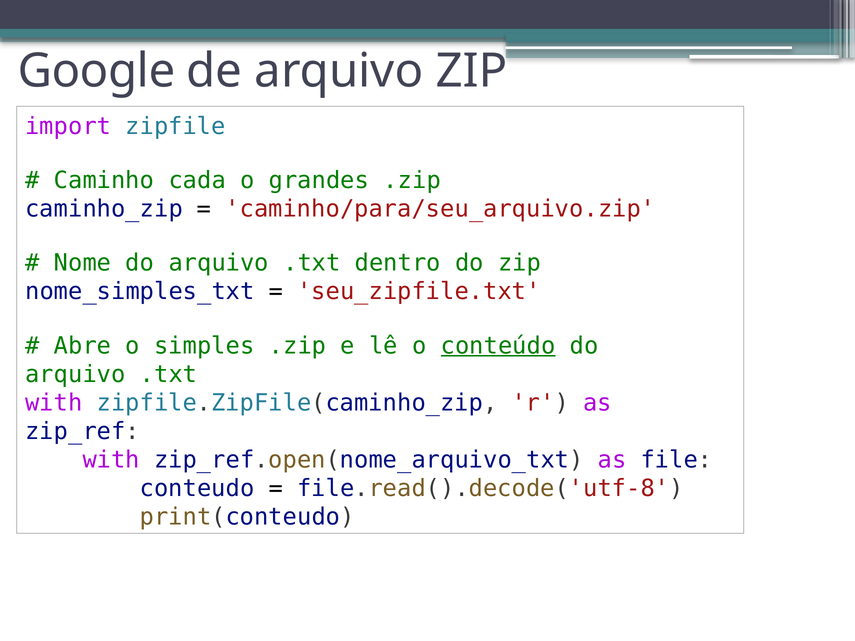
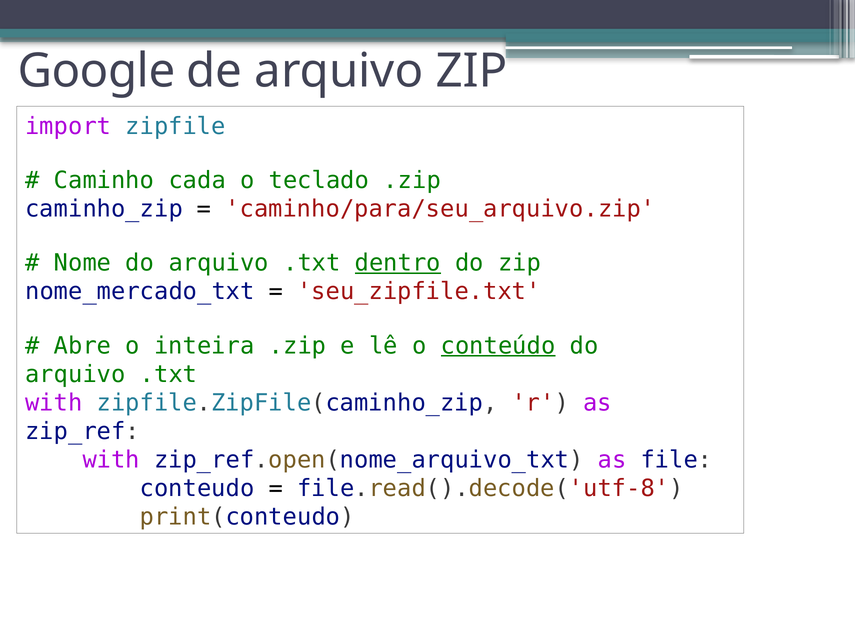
grandes: grandes -> teclado
dentro underline: none -> present
nome_simples_txt: nome_simples_txt -> nome_mercado_txt
simples: simples -> inteira
